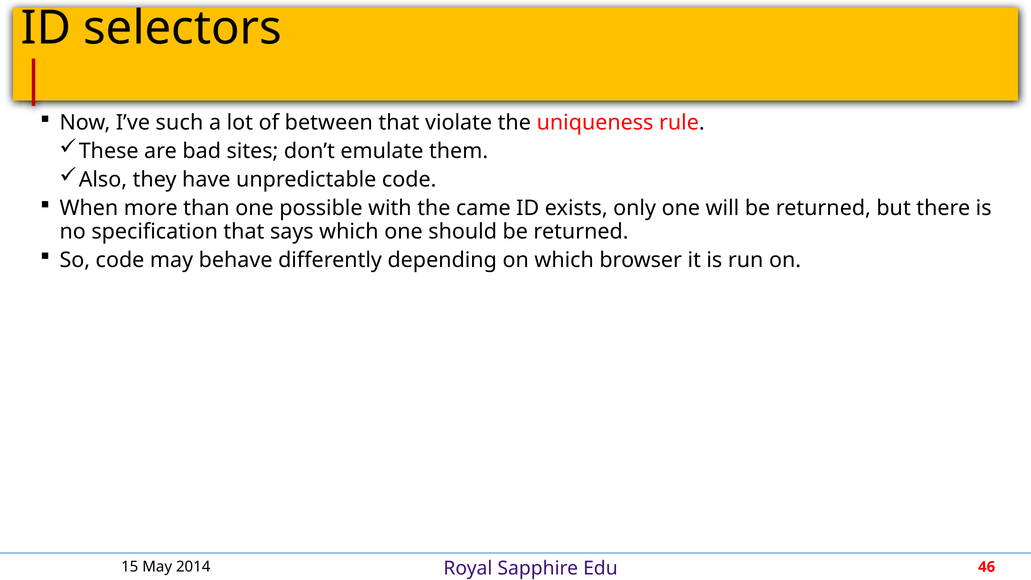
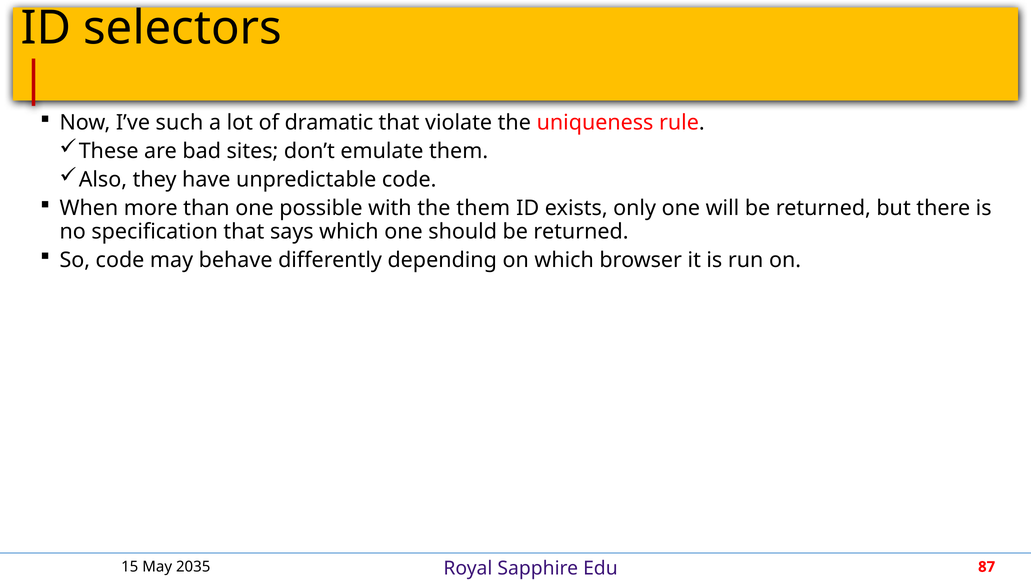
between: between -> dramatic
the came: came -> them
2014: 2014 -> 2035
46: 46 -> 87
